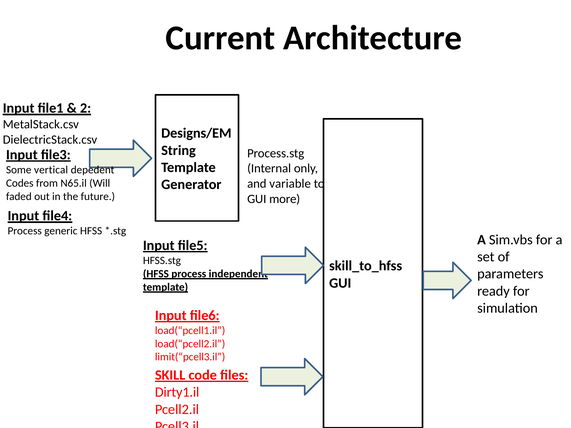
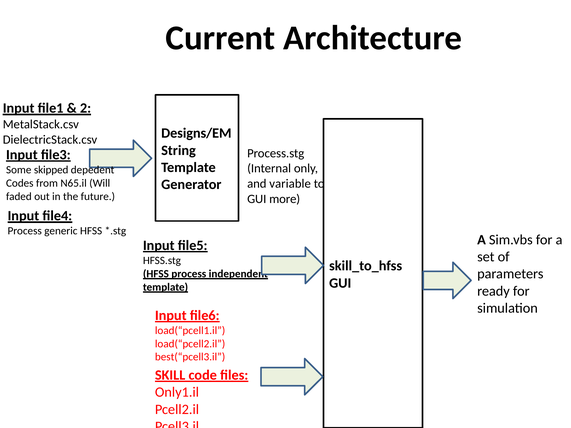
vertical: vertical -> skipped
limit(“pcell3.il: limit(“pcell3.il -> best(“pcell3.il
Dirty1.il: Dirty1.il -> Only1.il
